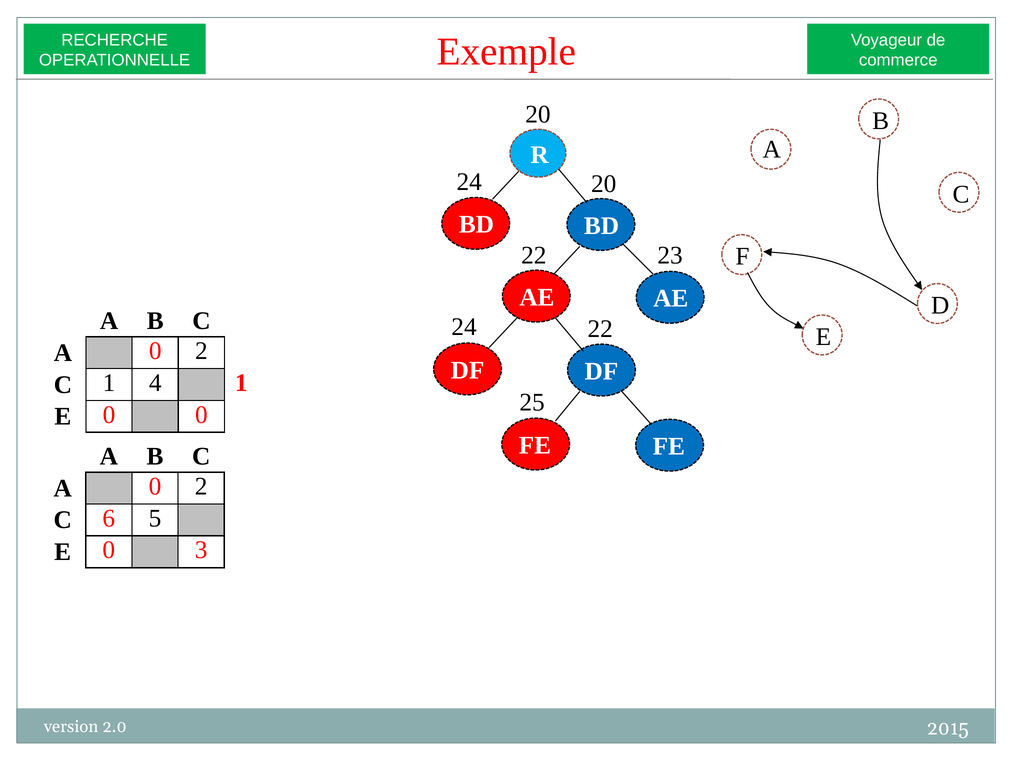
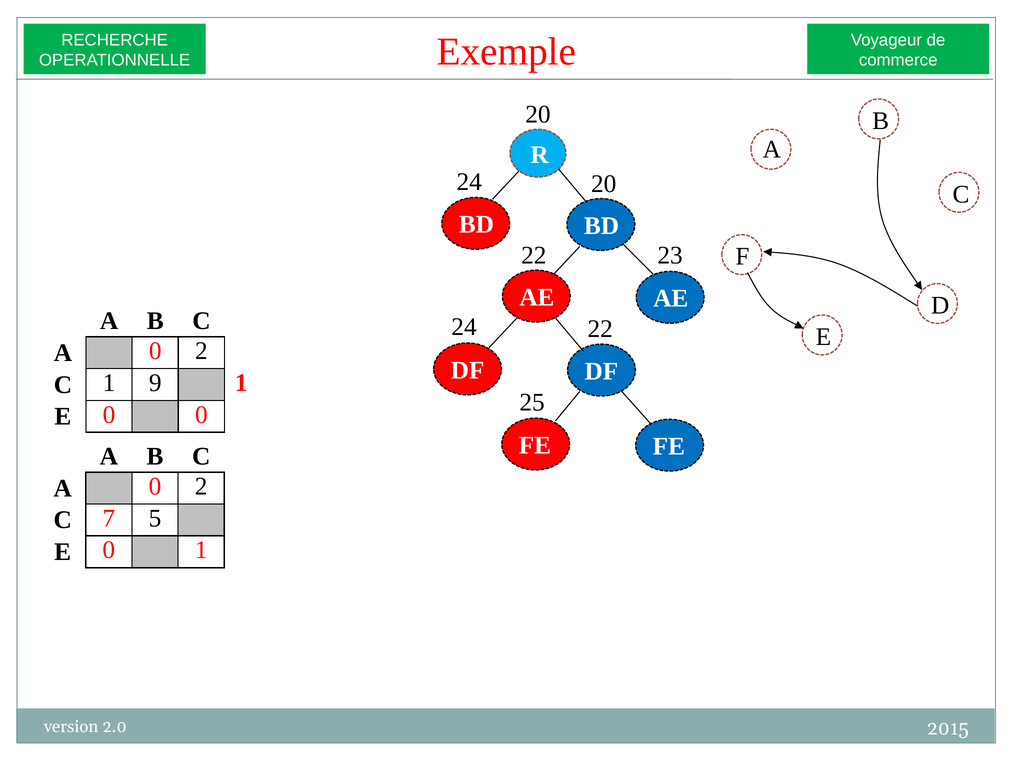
4: 4 -> 9
6: 6 -> 7
0 3: 3 -> 1
